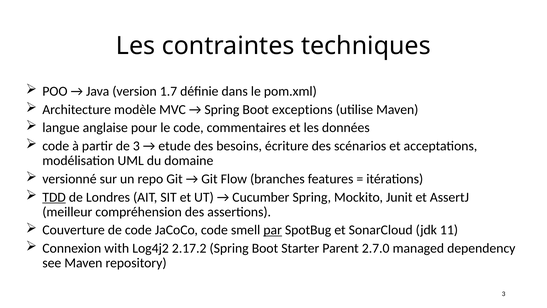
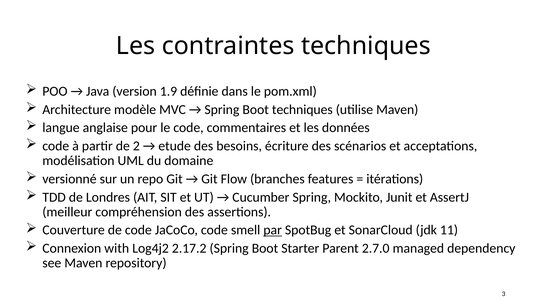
1.7: 1.7 -> 1.9
Boot exceptions: exceptions -> techniques
de 3: 3 -> 2
TDD underline: present -> none
